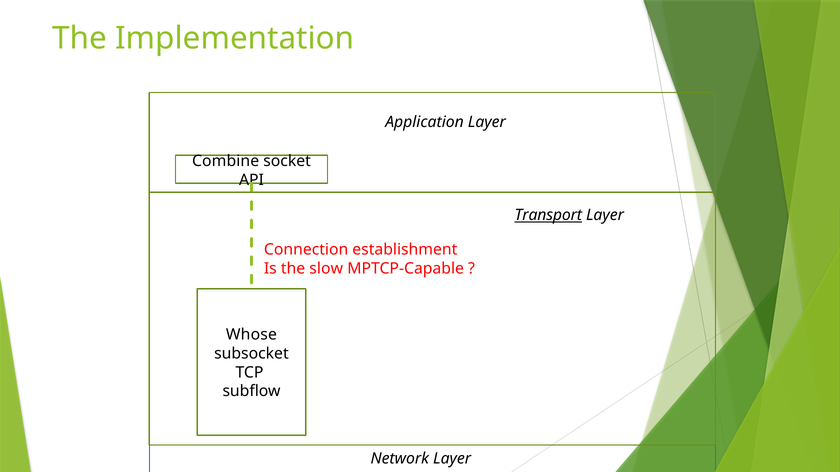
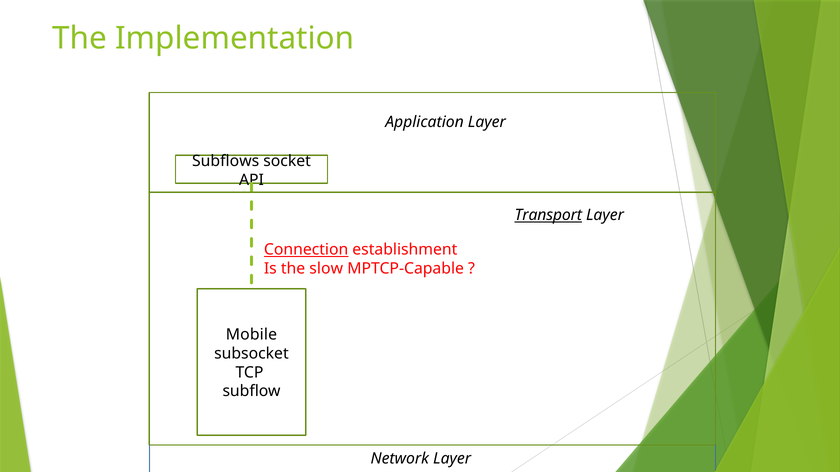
Combine: Combine -> Subflows
Connection underline: none -> present
Whose: Whose -> Mobile
